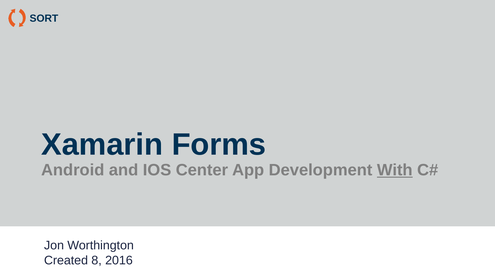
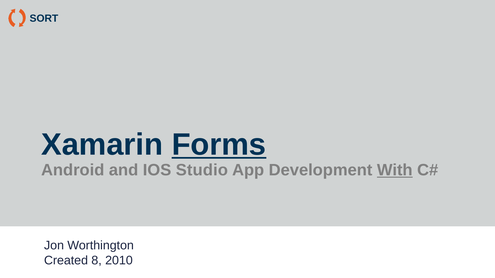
Forms underline: none -> present
Center: Center -> Studio
2016: 2016 -> 2010
